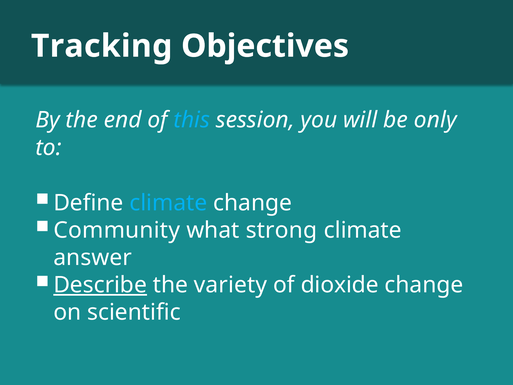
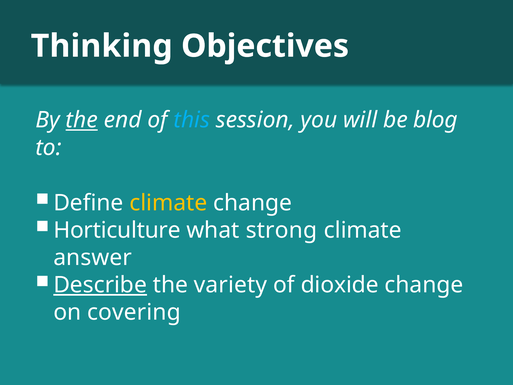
Tracking: Tracking -> Thinking
the at (82, 120) underline: none -> present
only: only -> blog
climate at (168, 203) colour: light blue -> yellow
Community: Community -> Horticulture
scientific: scientific -> covering
